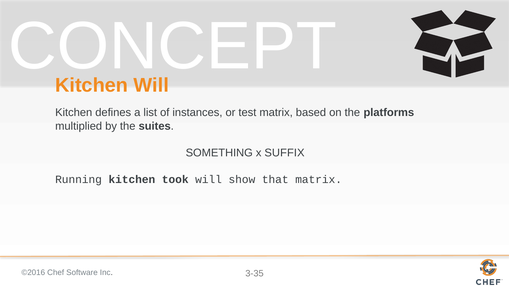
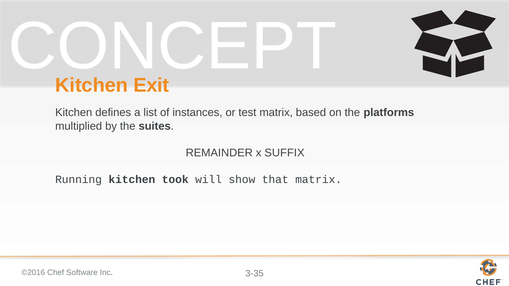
Kitchen Will: Will -> Exit
SOMETHING: SOMETHING -> REMAINDER
